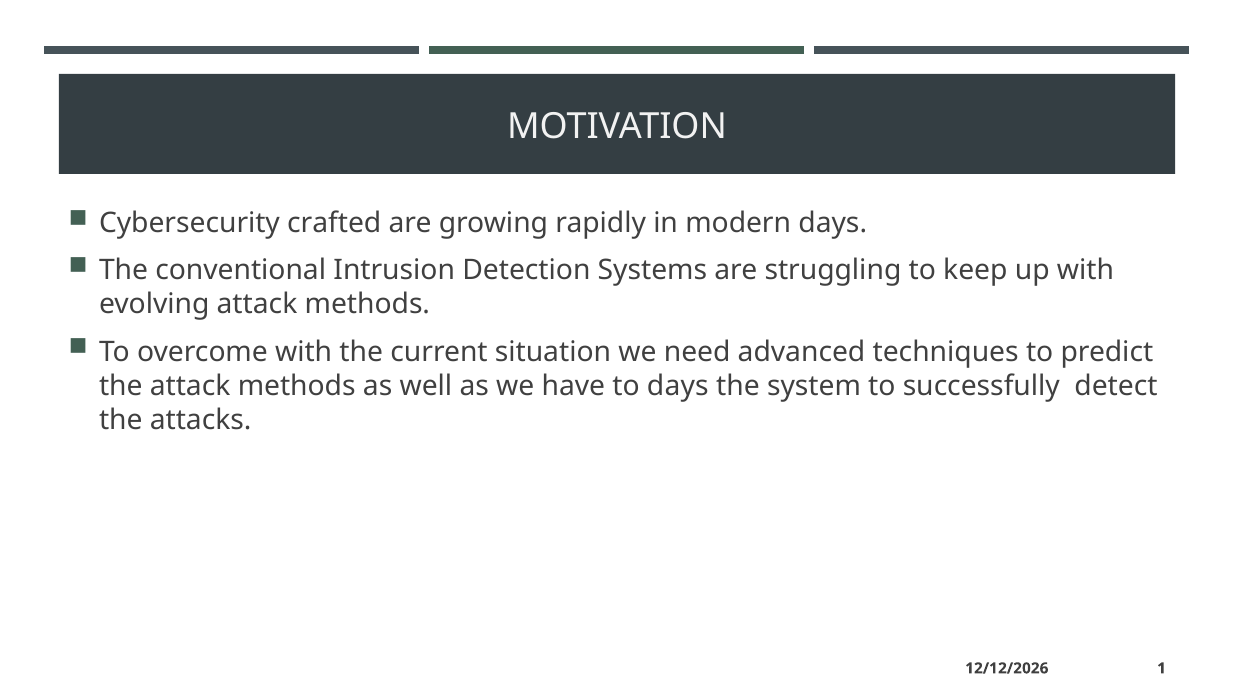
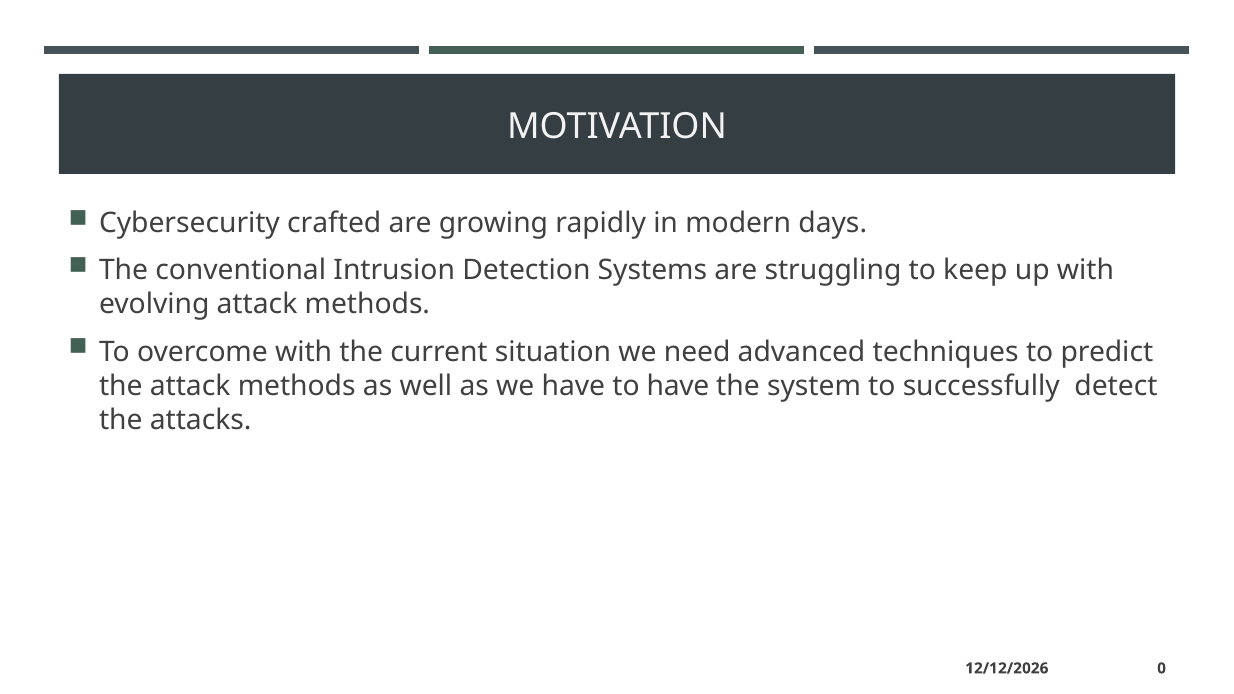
to days: days -> have
1: 1 -> 0
